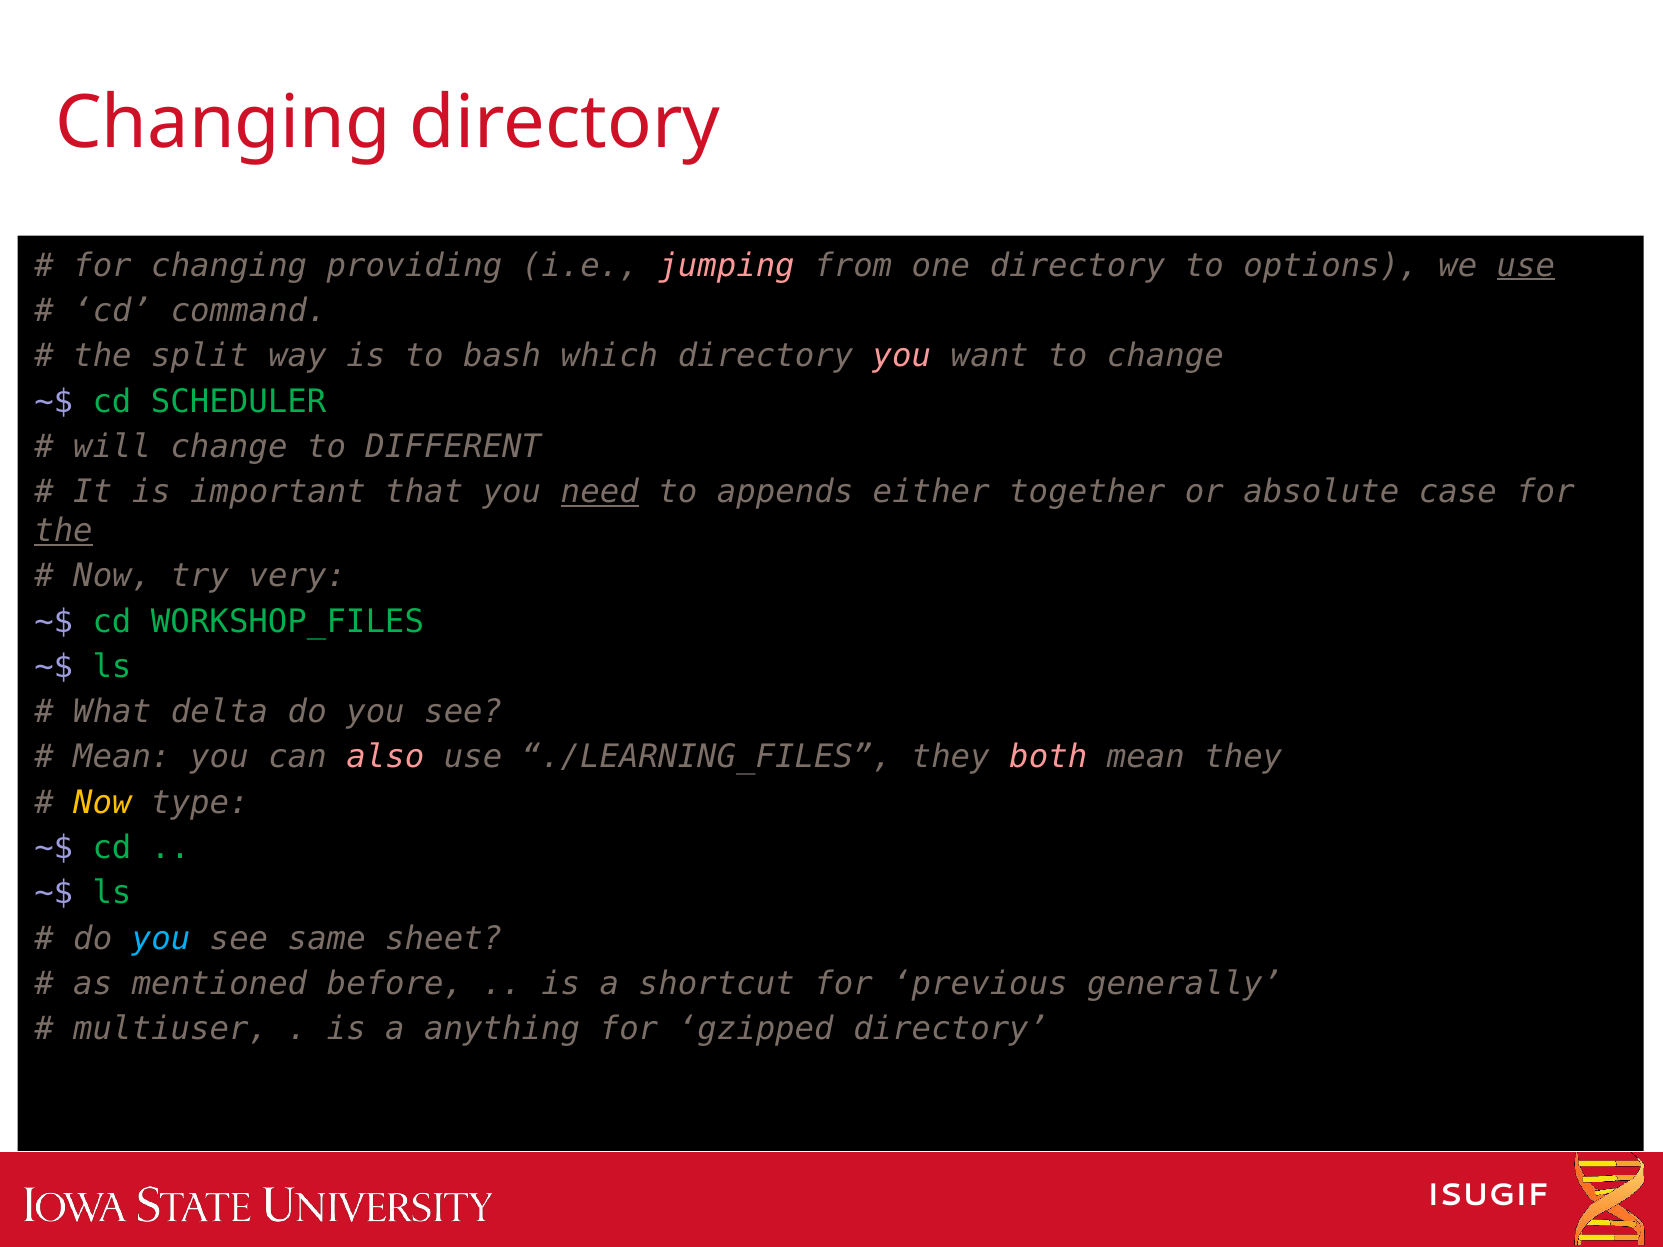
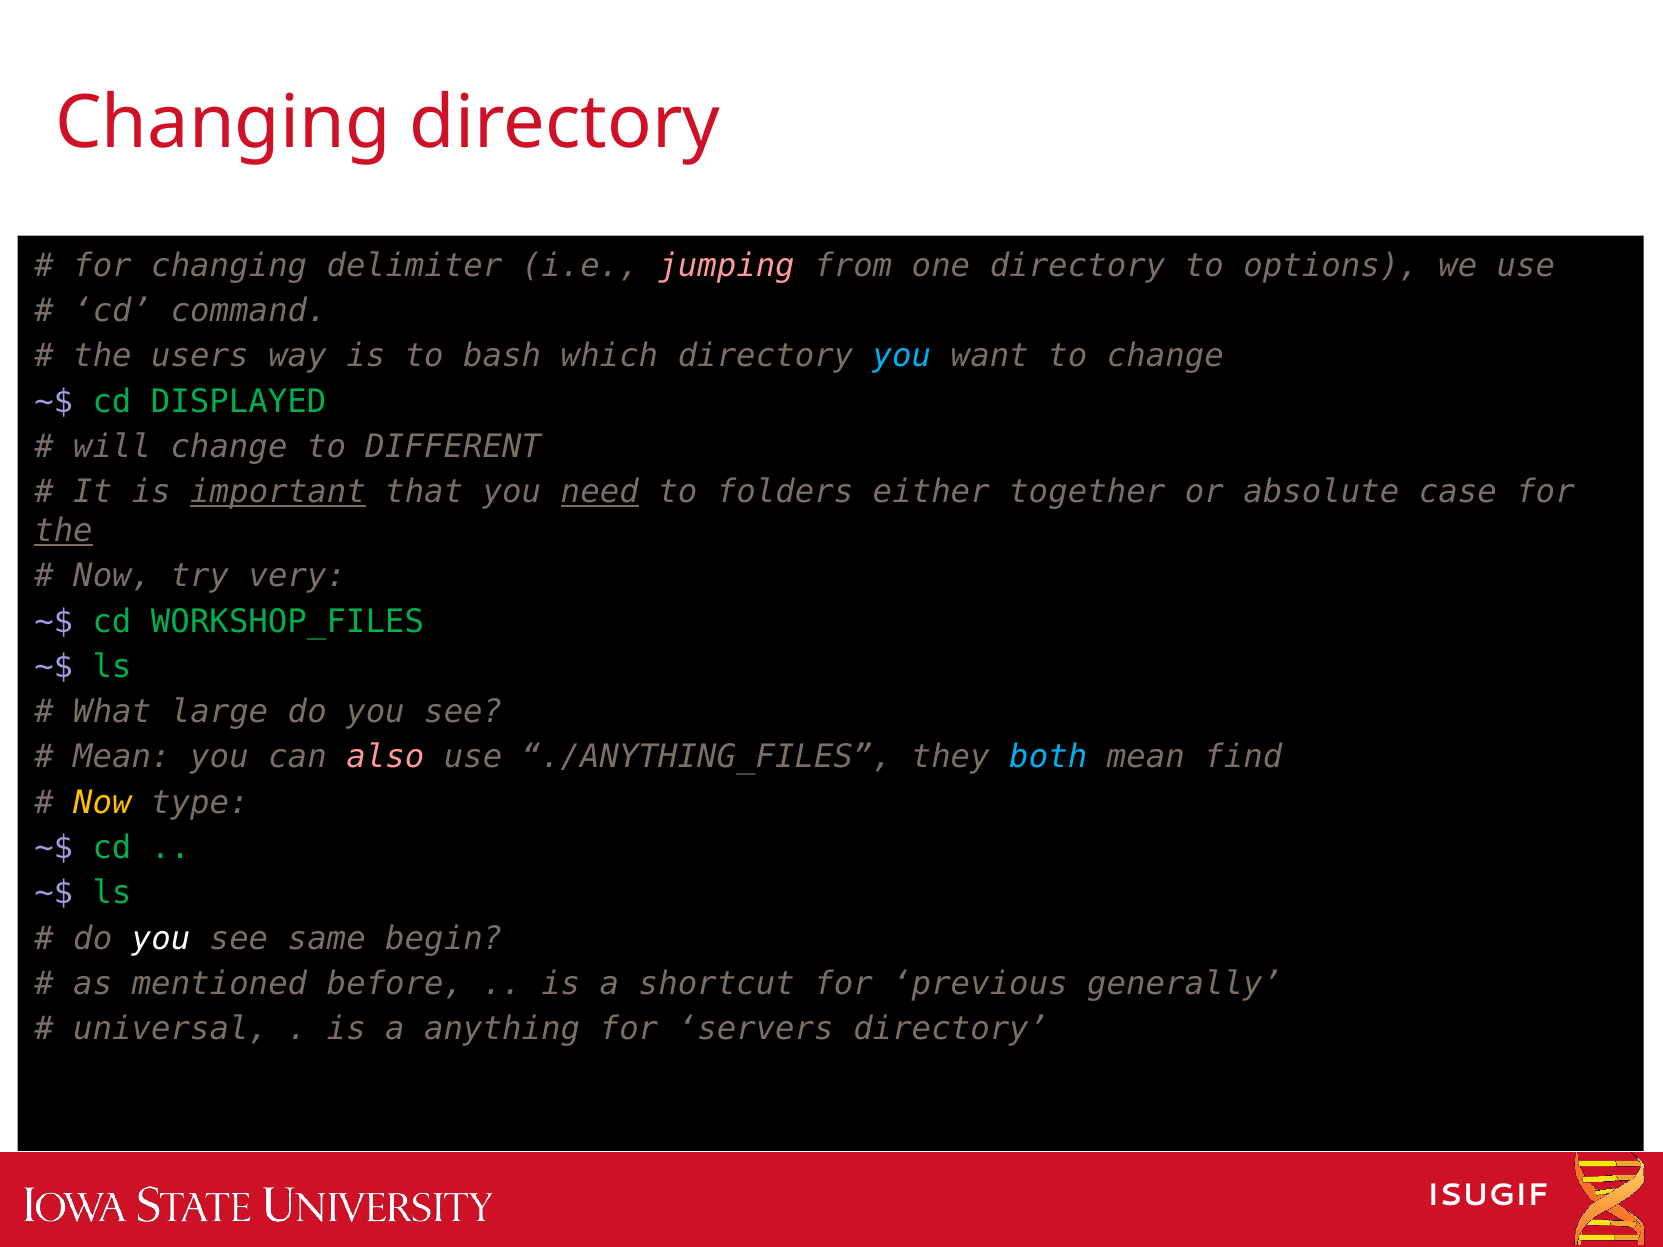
providing: providing -> delimiter
use at (1526, 266) underline: present -> none
split: split -> users
you at (902, 356) colour: pink -> light blue
SCHEDULER: SCHEDULER -> DISPLAYED
important underline: none -> present
appends: appends -> folders
delta: delta -> large
./LEARNING_FILES: ./LEARNING_FILES -> ./ANYTHING_FILES
both colour: pink -> light blue
mean they: they -> find
you at (161, 939) colour: light blue -> white
sheet: sheet -> begin
multiuser: multiuser -> universal
gzipped: gzipped -> servers
